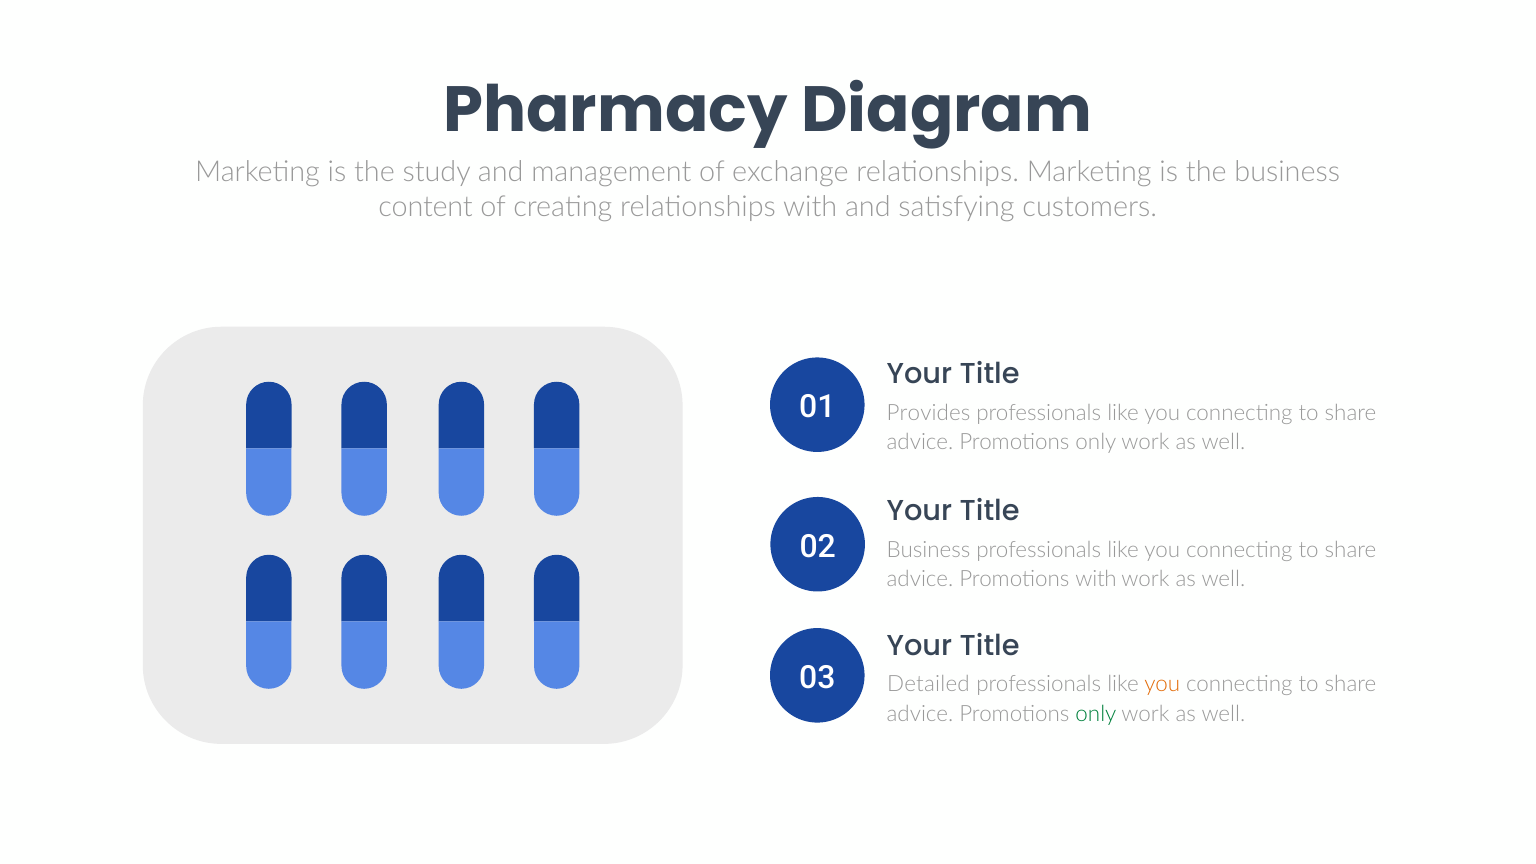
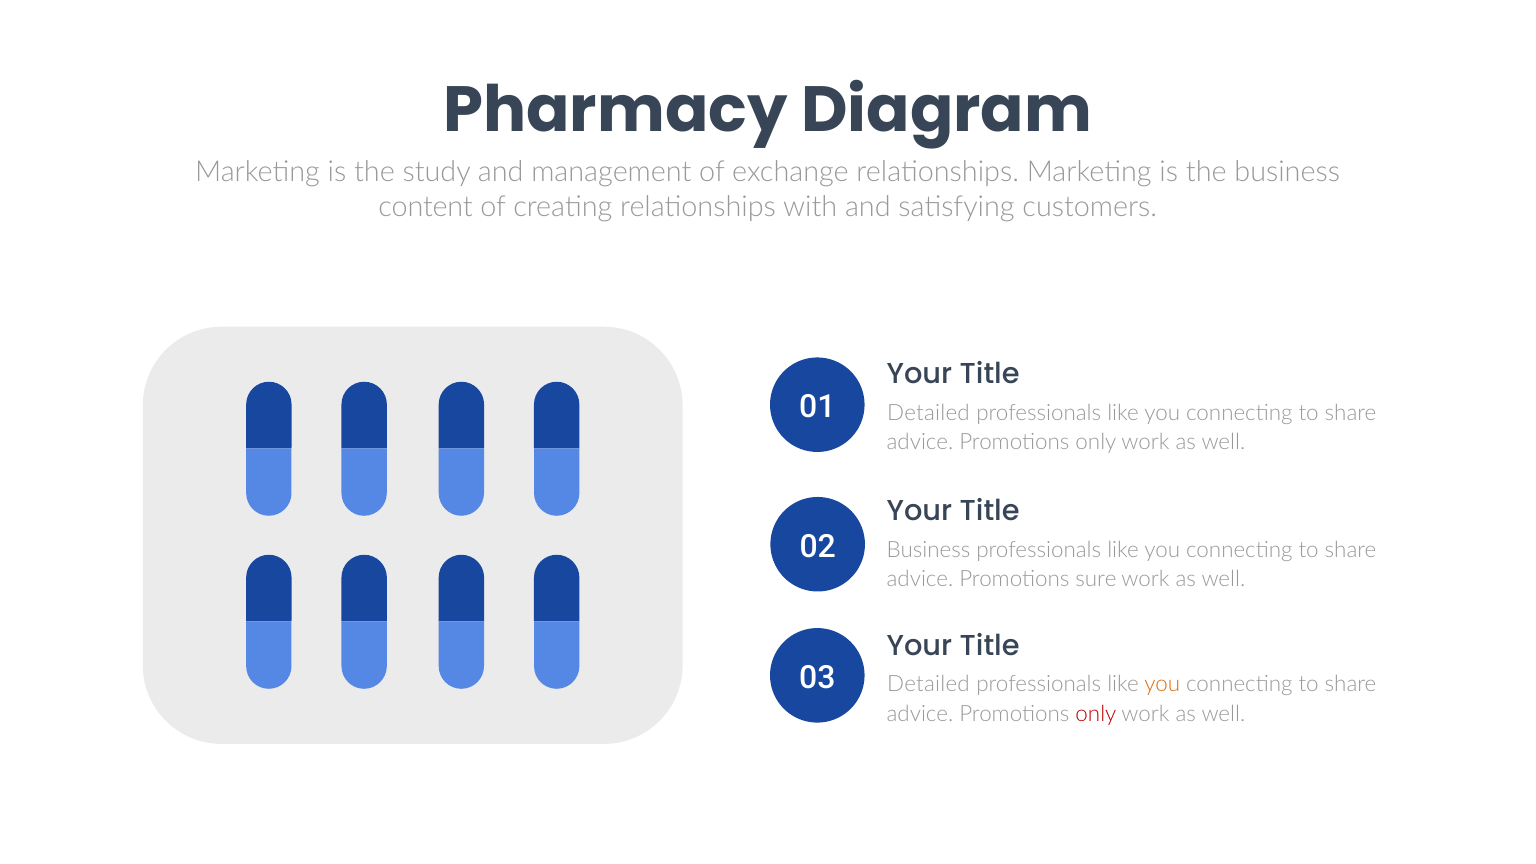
Provides at (929, 413): Provides -> Detailed
Promotions with: with -> sure
only at (1096, 714) colour: green -> red
